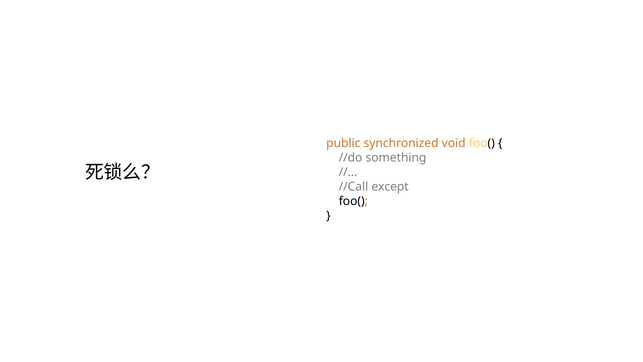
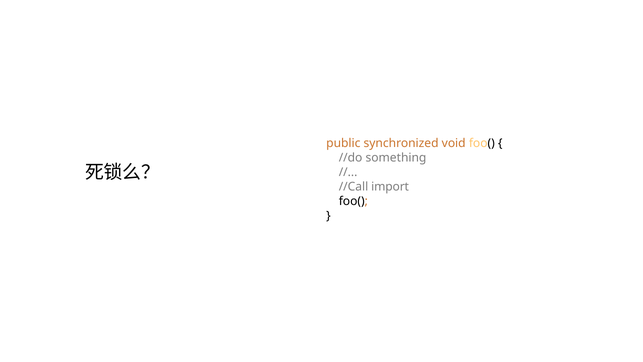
except: except -> import
